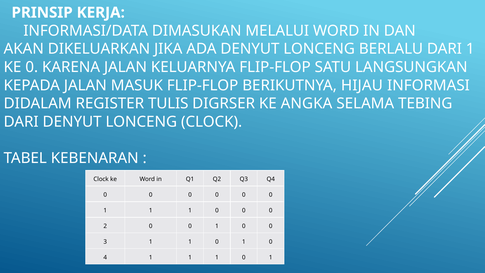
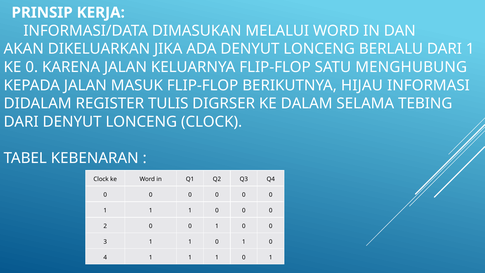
LANGSUNGKAN: LANGSUNGKAN -> MENGHUBUNG
ANGKA: ANGKA -> DALAM
